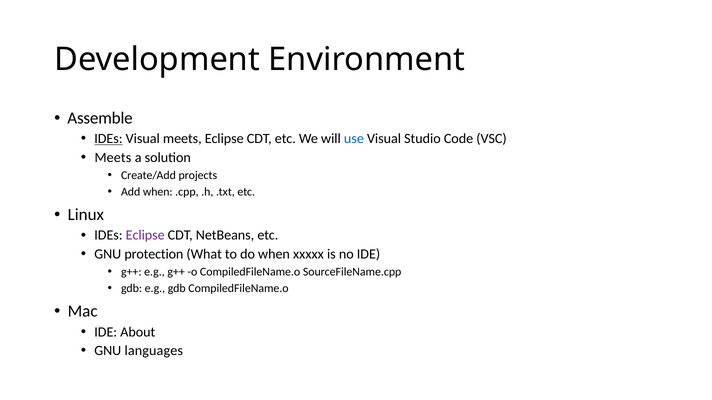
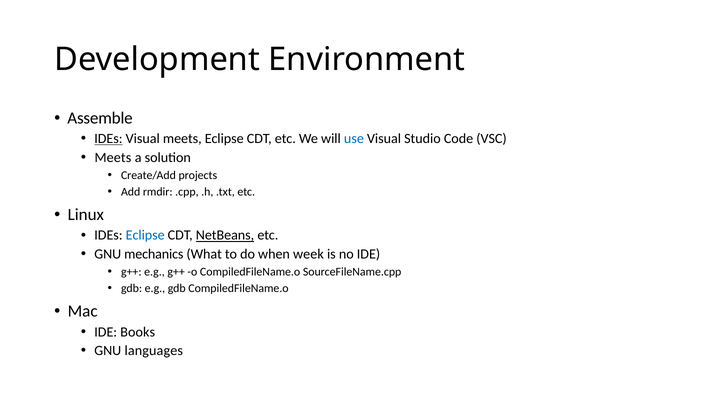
Add when: when -> rmdir
Eclipse at (145, 236) colour: purple -> blue
NetBeans underline: none -> present
protection: protection -> mechanics
xxxxx: xxxxx -> week
About: About -> Books
